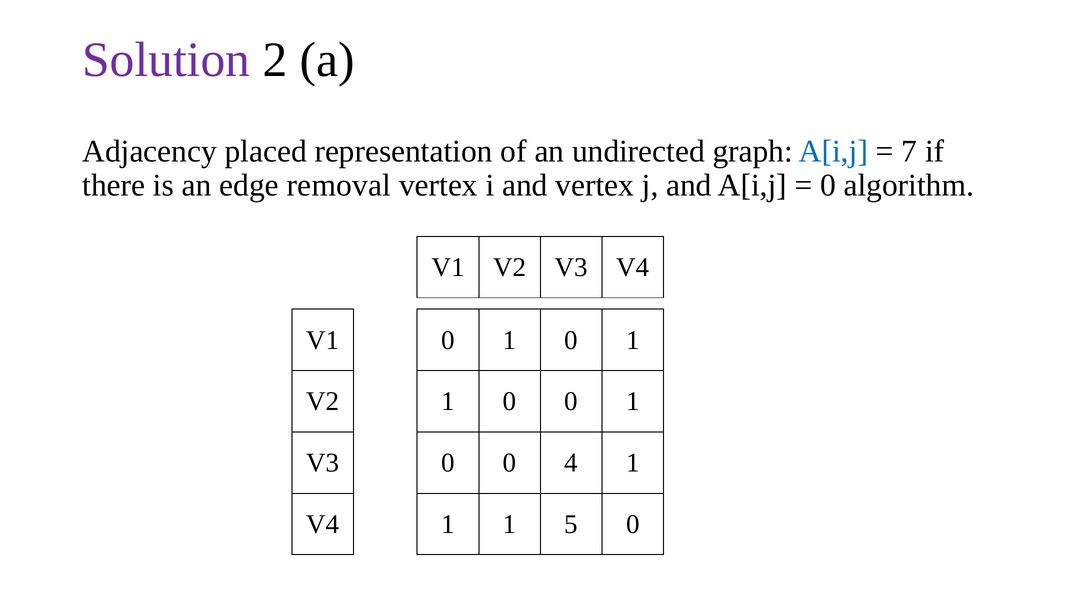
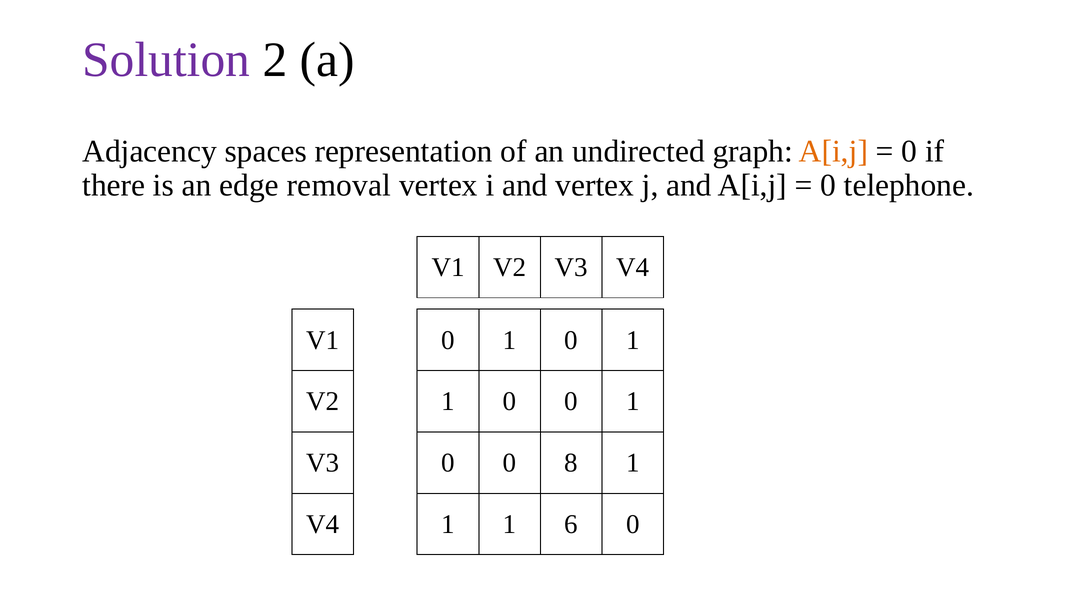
placed: placed -> spaces
A[i,j at (834, 151) colour: blue -> orange
7 at (909, 151): 7 -> 0
algorithm: algorithm -> telephone
4: 4 -> 8
5: 5 -> 6
